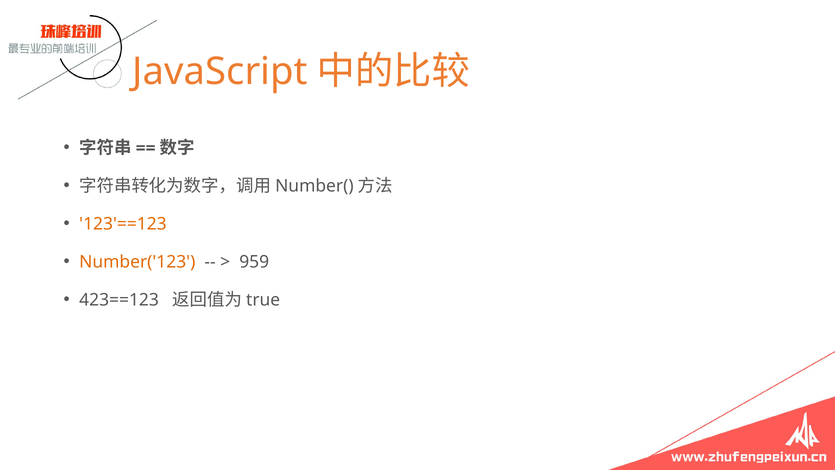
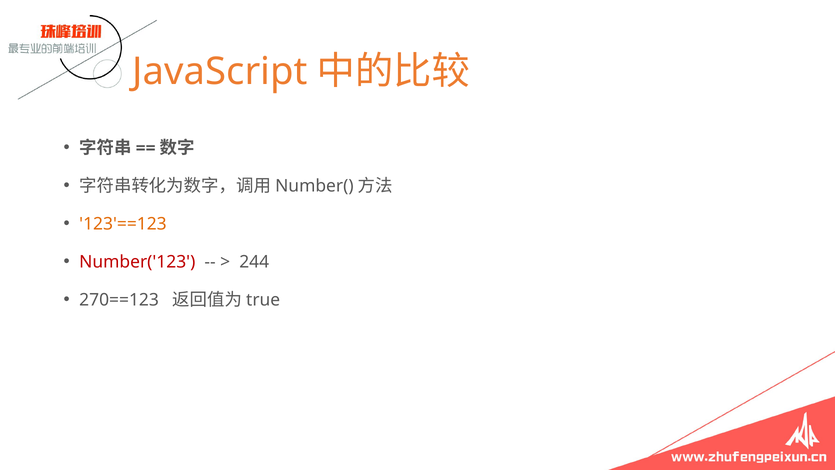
Number('123 colour: orange -> red
959: 959 -> 244
423==123: 423==123 -> 270==123
